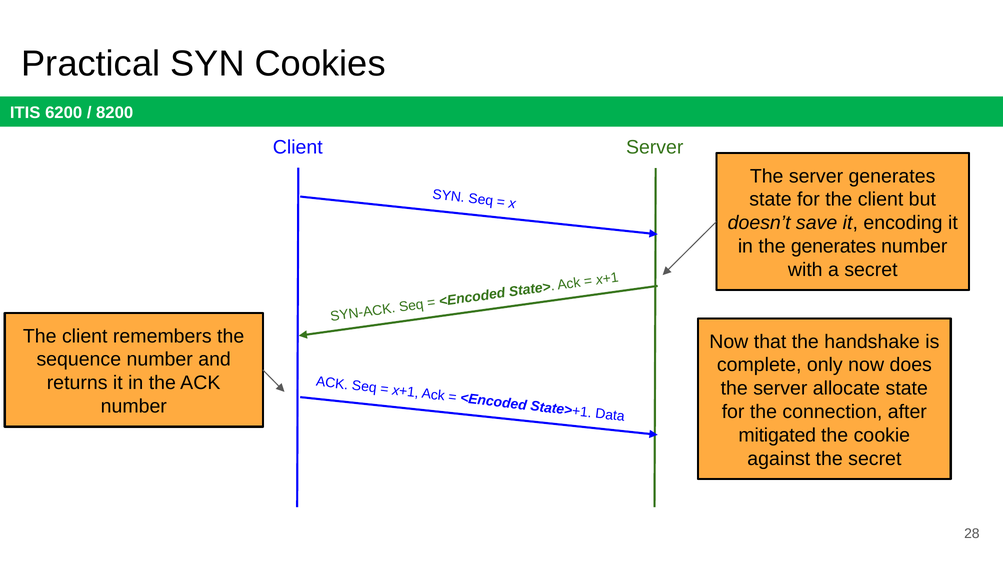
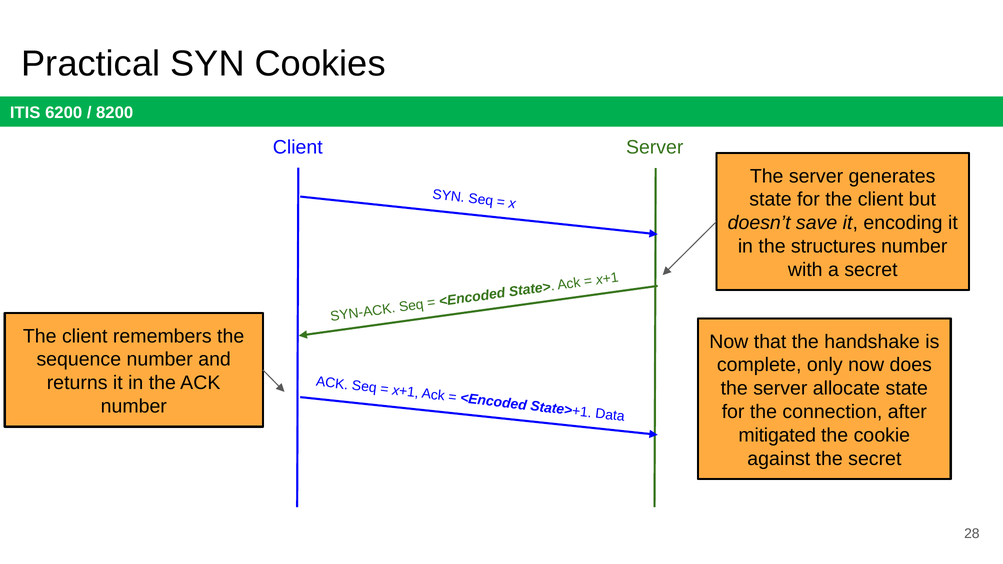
the generates: generates -> structures
